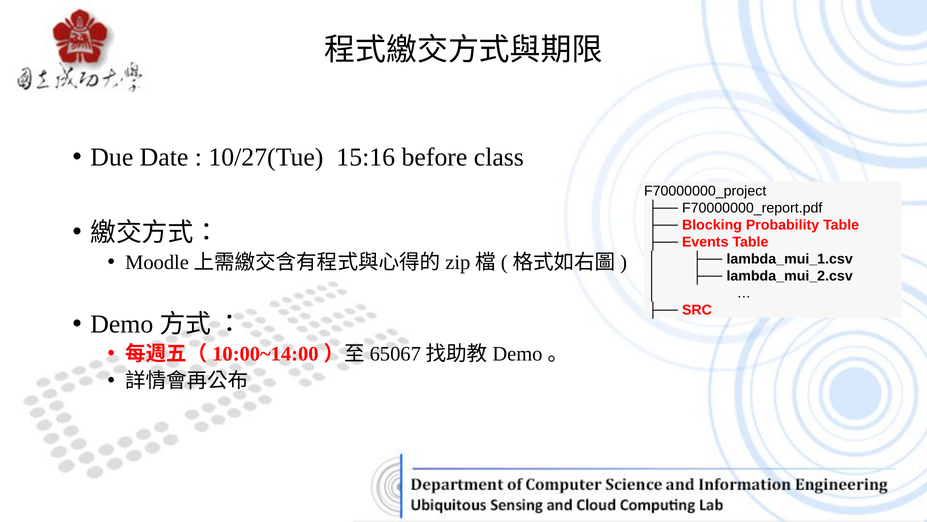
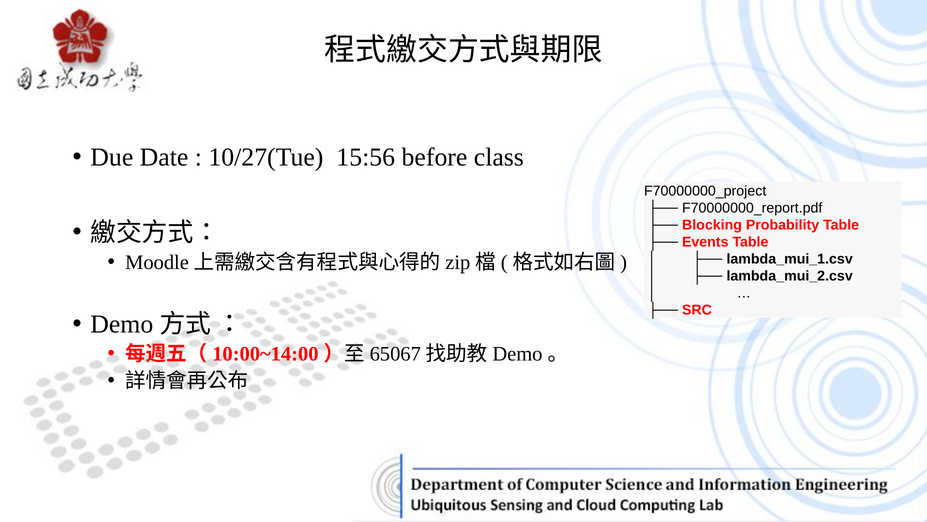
15:16: 15:16 -> 15:56
